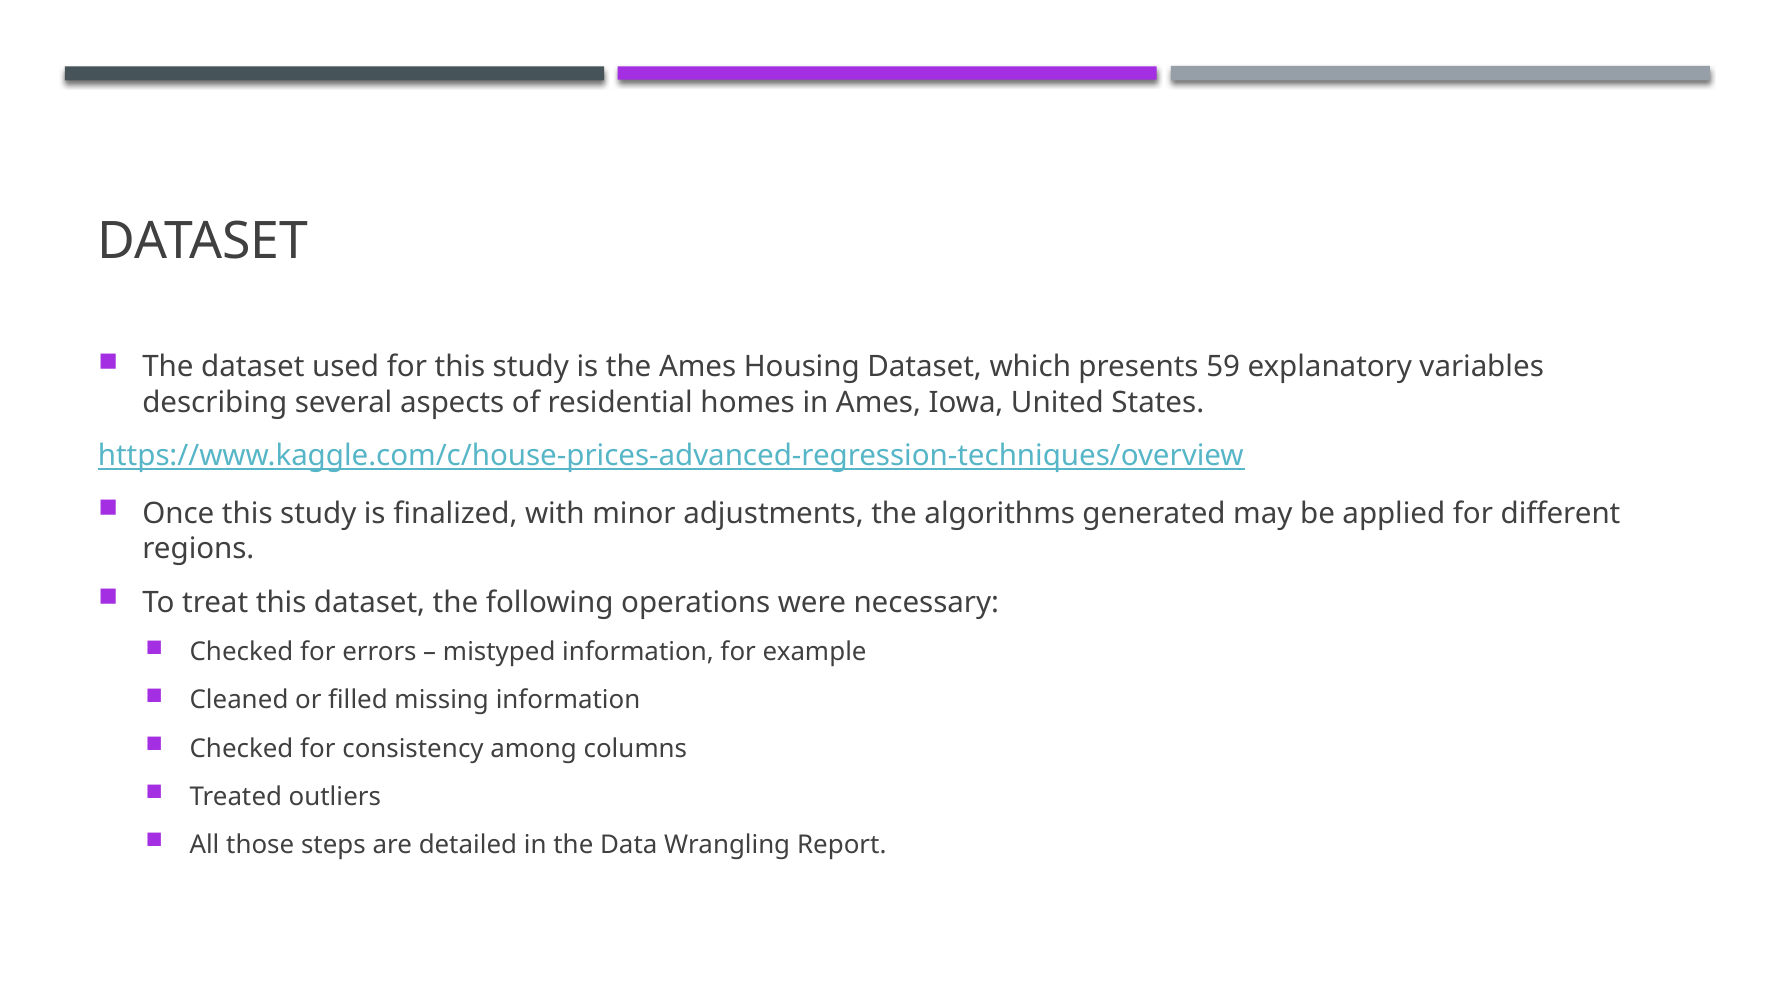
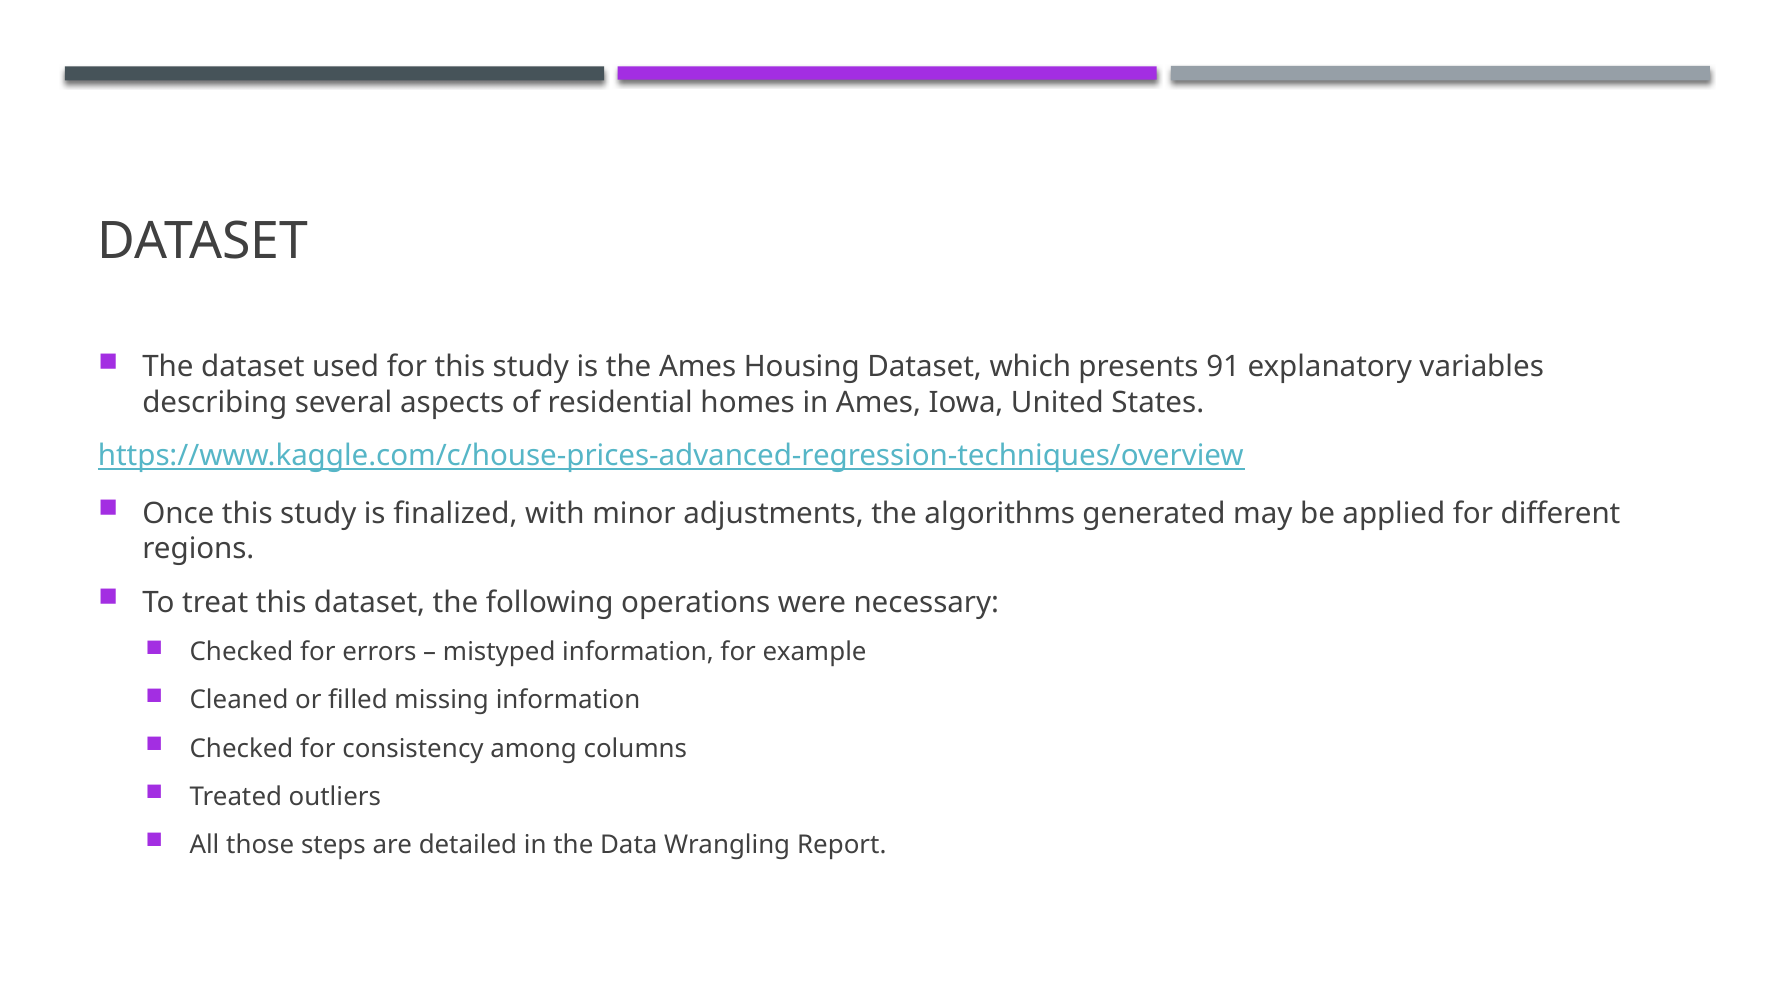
59: 59 -> 91
